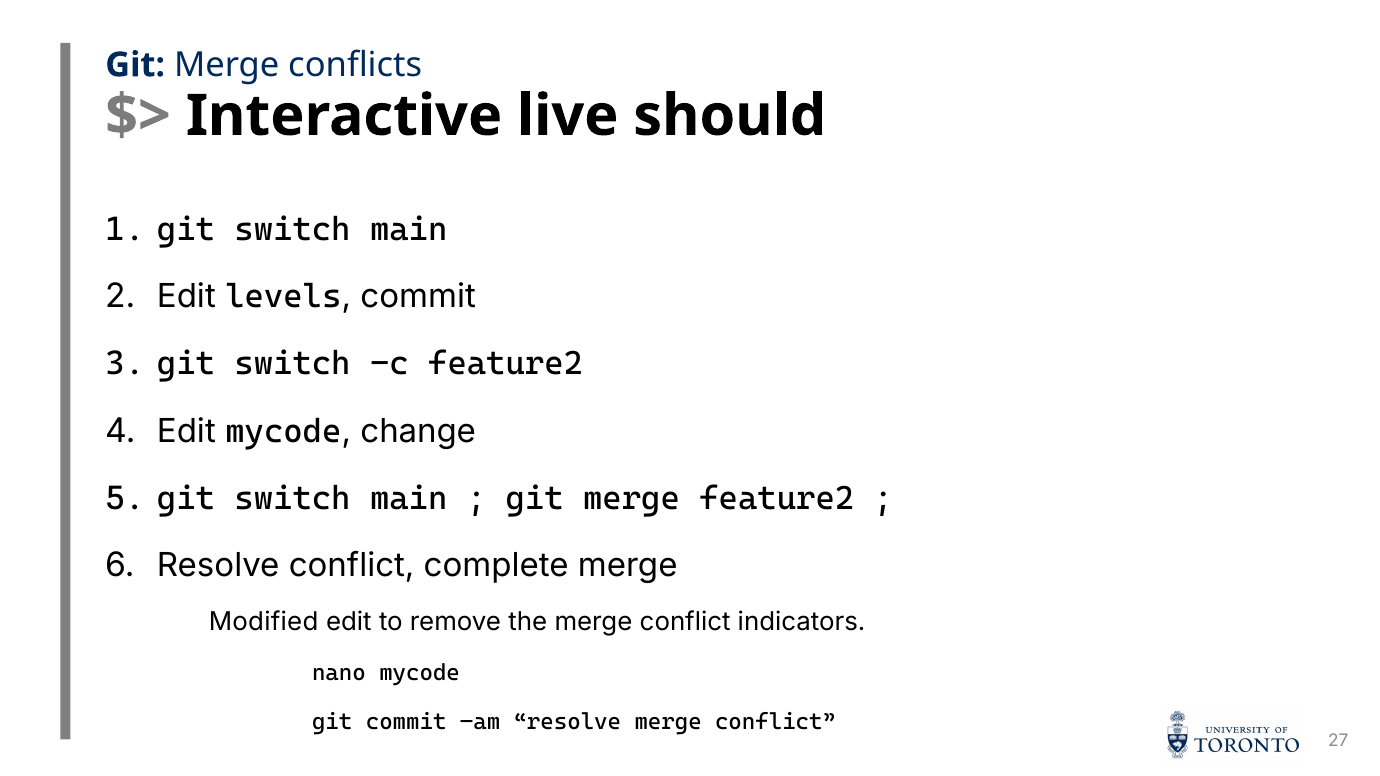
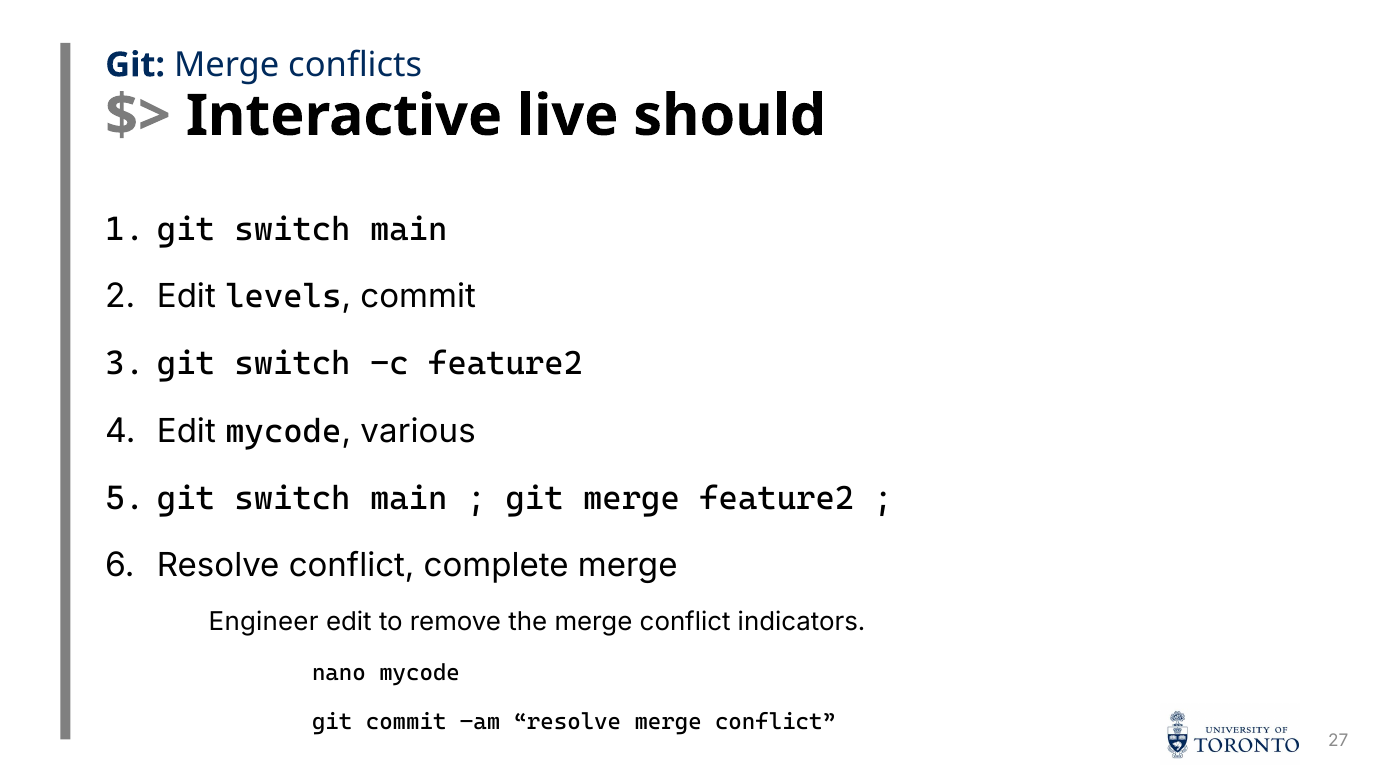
change: change -> various
Modified: Modified -> Engineer
